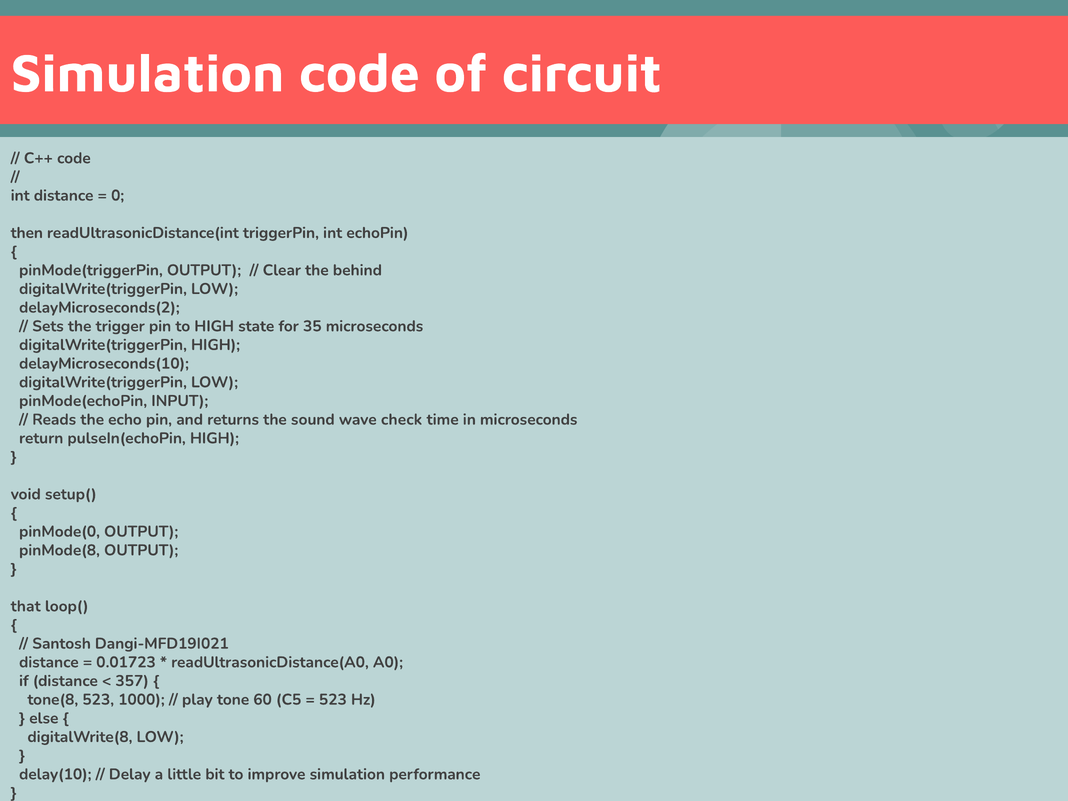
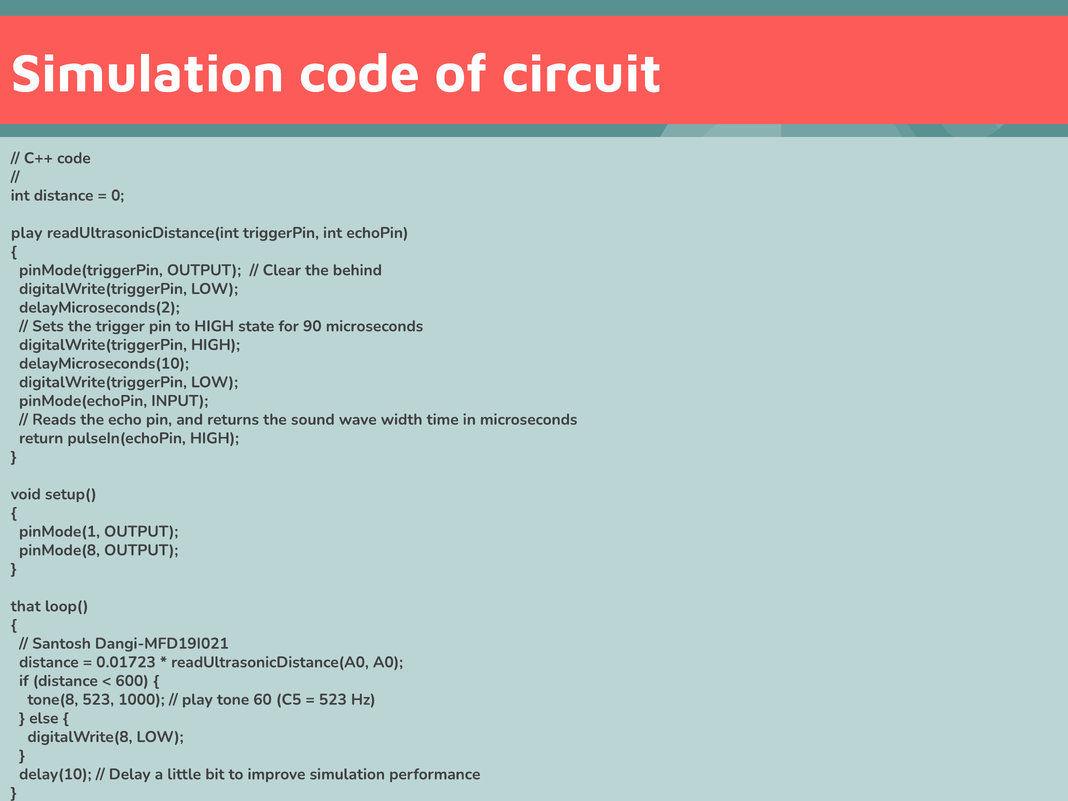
then at (27, 233): then -> play
35: 35 -> 90
check: check -> width
pinMode(0: pinMode(0 -> pinMode(1
357: 357 -> 600
